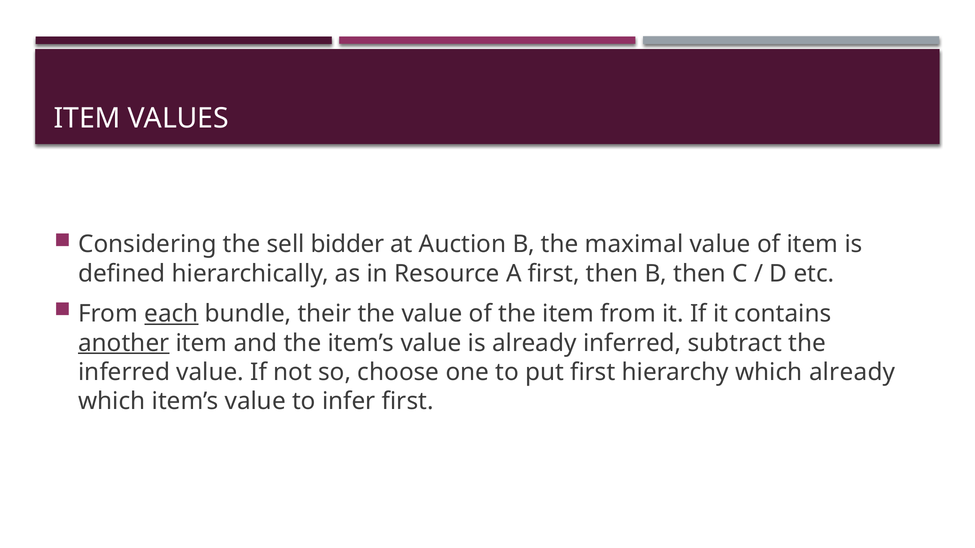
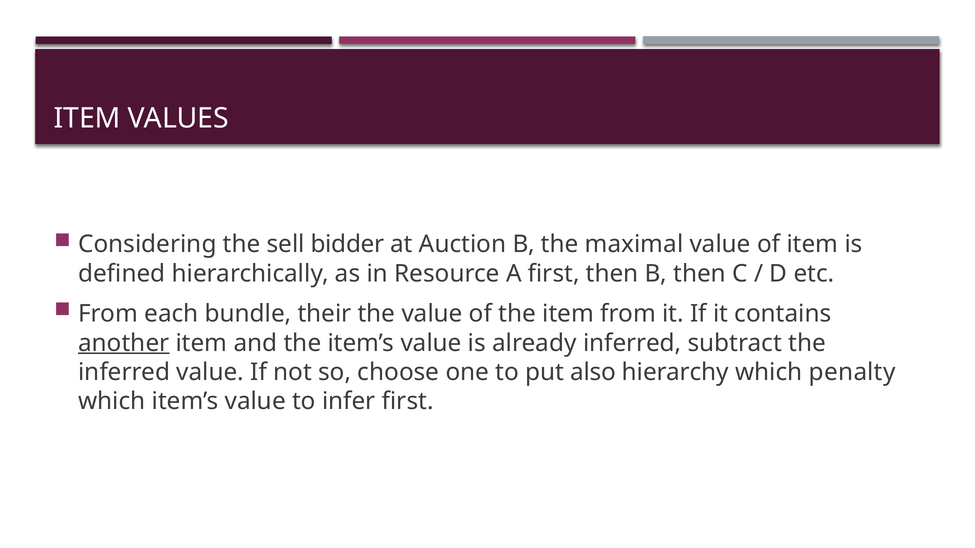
each underline: present -> none
put first: first -> also
which already: already -> penalty
